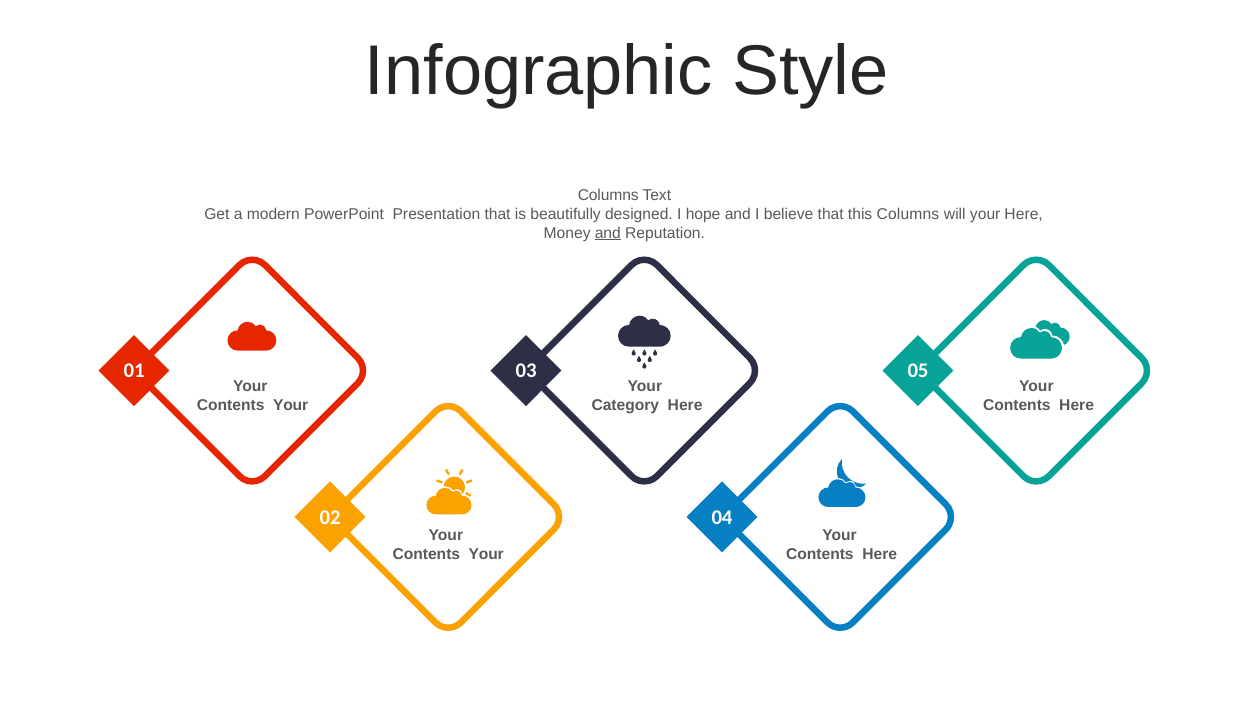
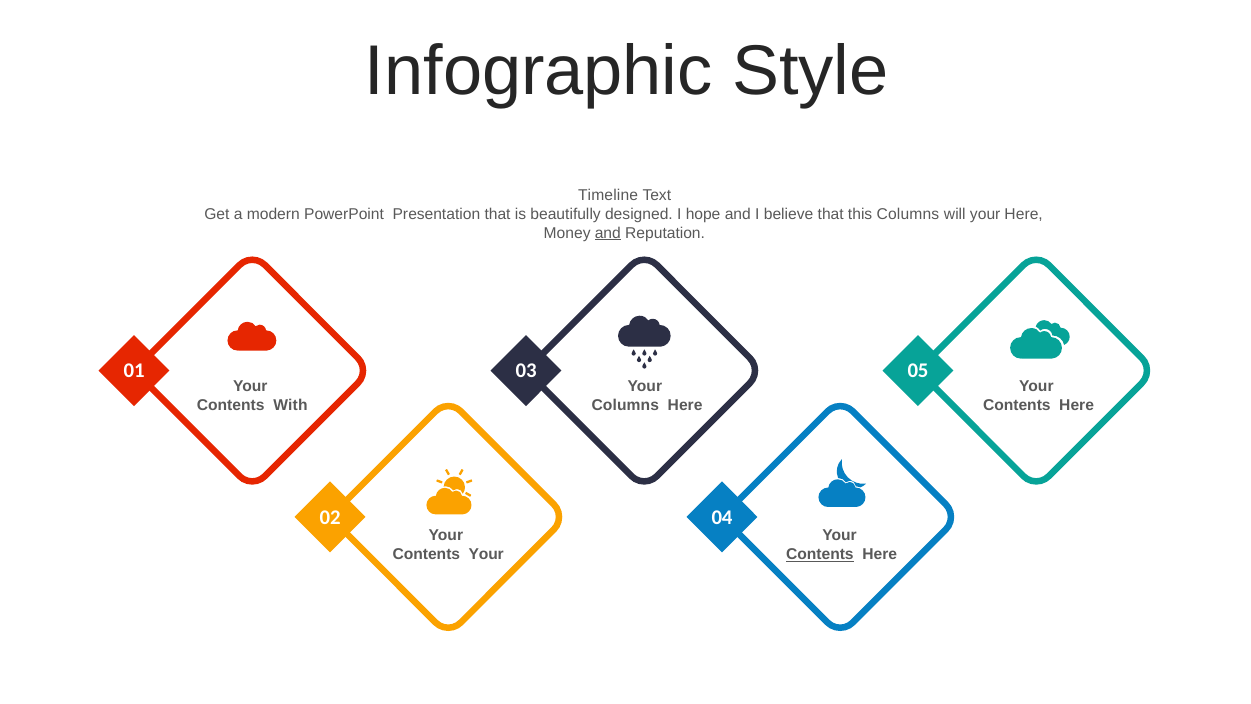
Columns at (608, 195): Columns -> Timeline
Your at (291, 405): Your -> With
Category at (625, 405): Category -> Columns
Contents at (820, 554) underline: none -> present
